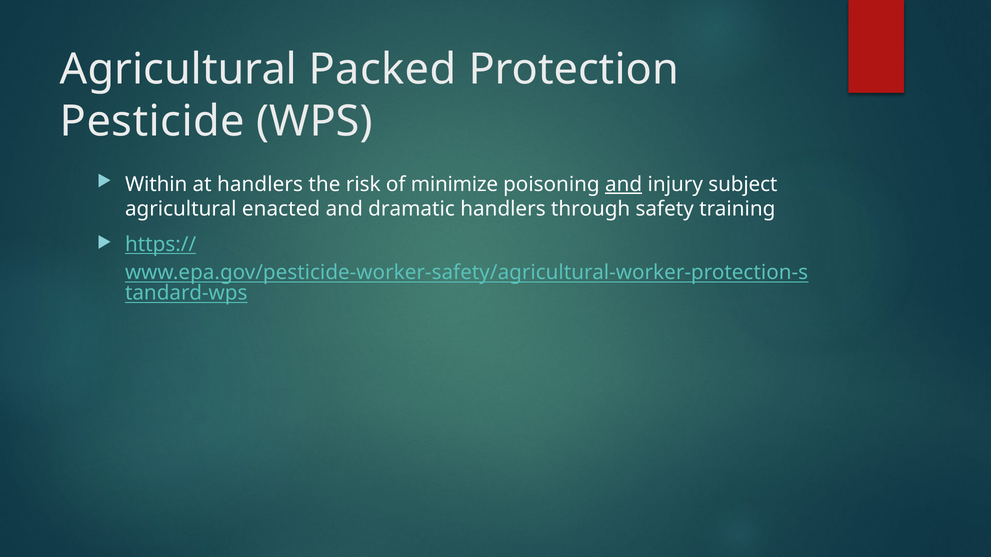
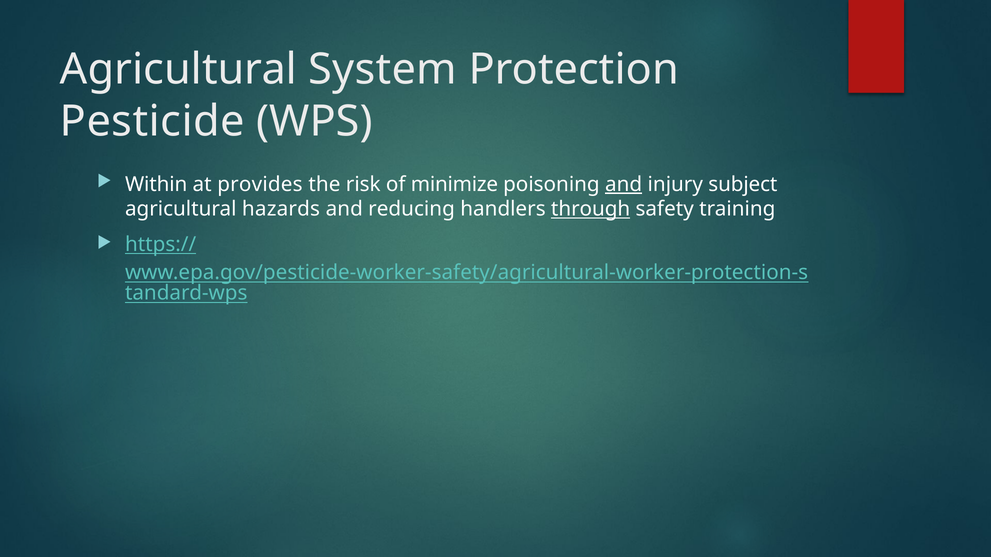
Packed: Packed -> System
at handlers: handlers -> provides
enacted: enacted -> hazards
dramatic: dramatic -> reducing
through underline: none -> present
